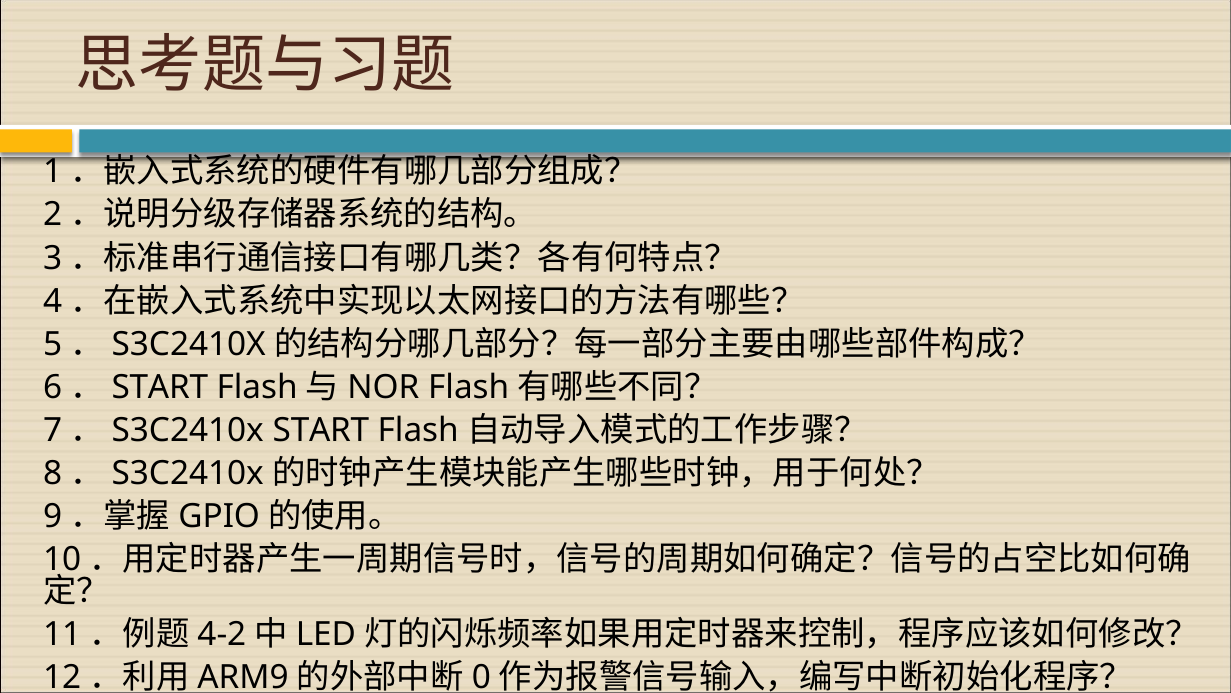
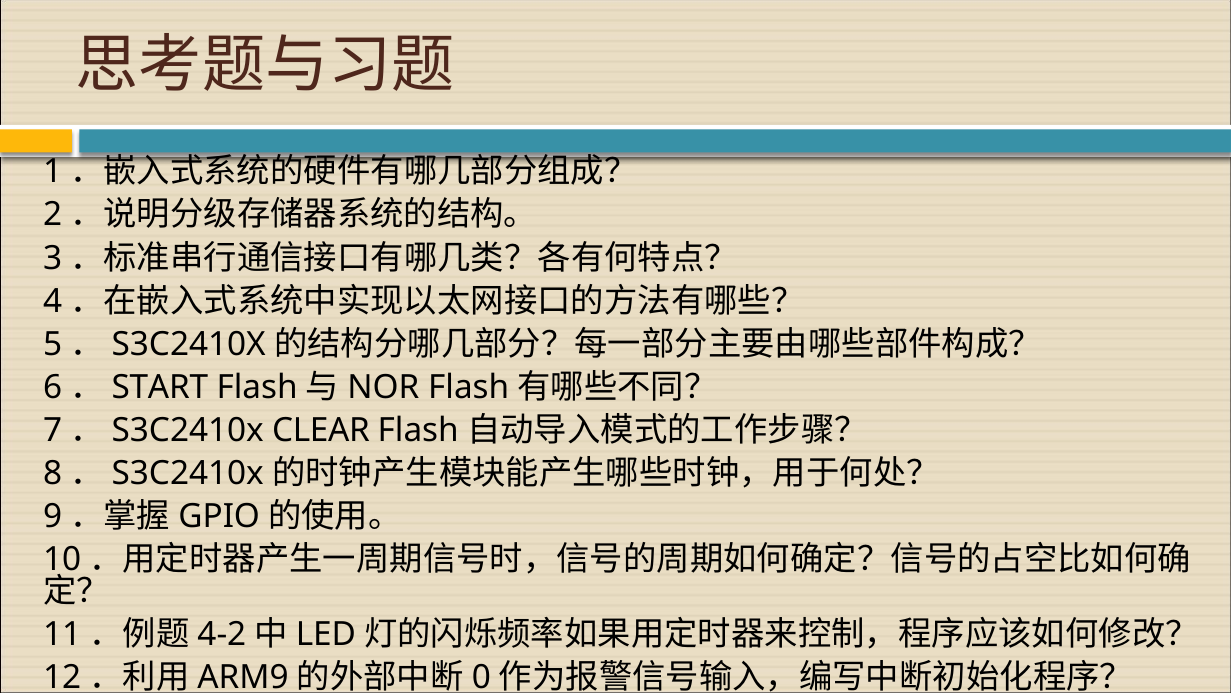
START at (321, 430): START -> CLEAR
